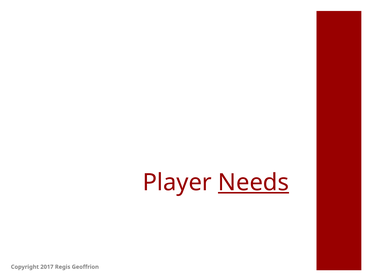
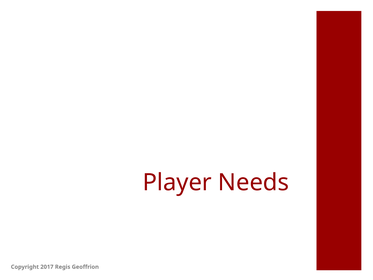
Needs underline: present -> none
